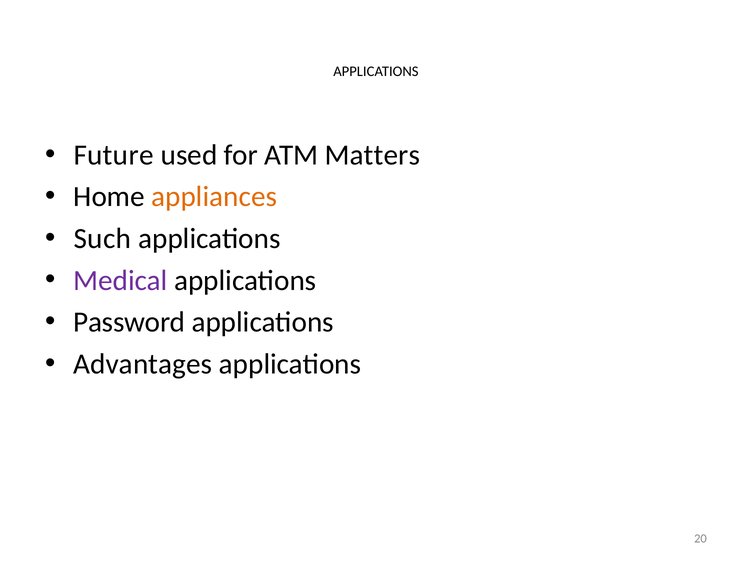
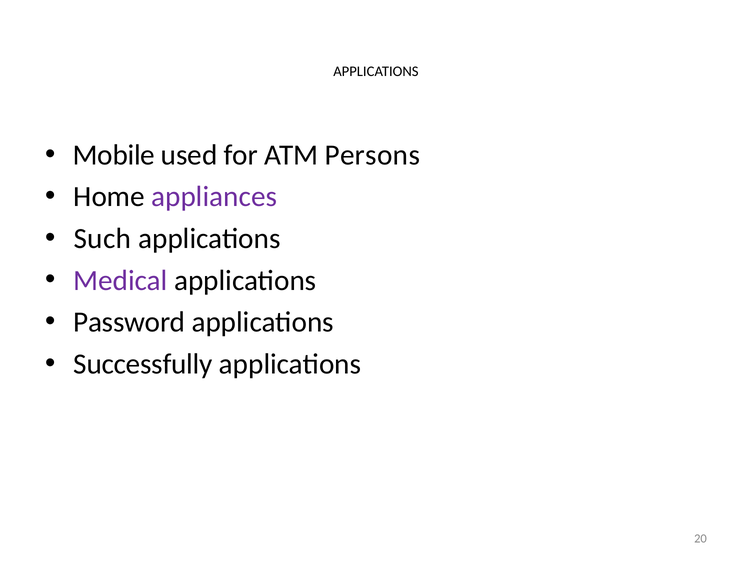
Future: Future -> Mobile
Matters: Matters -> Persons
appliances colour: orange -> purple
Advantages: Advantages -> Successfully
